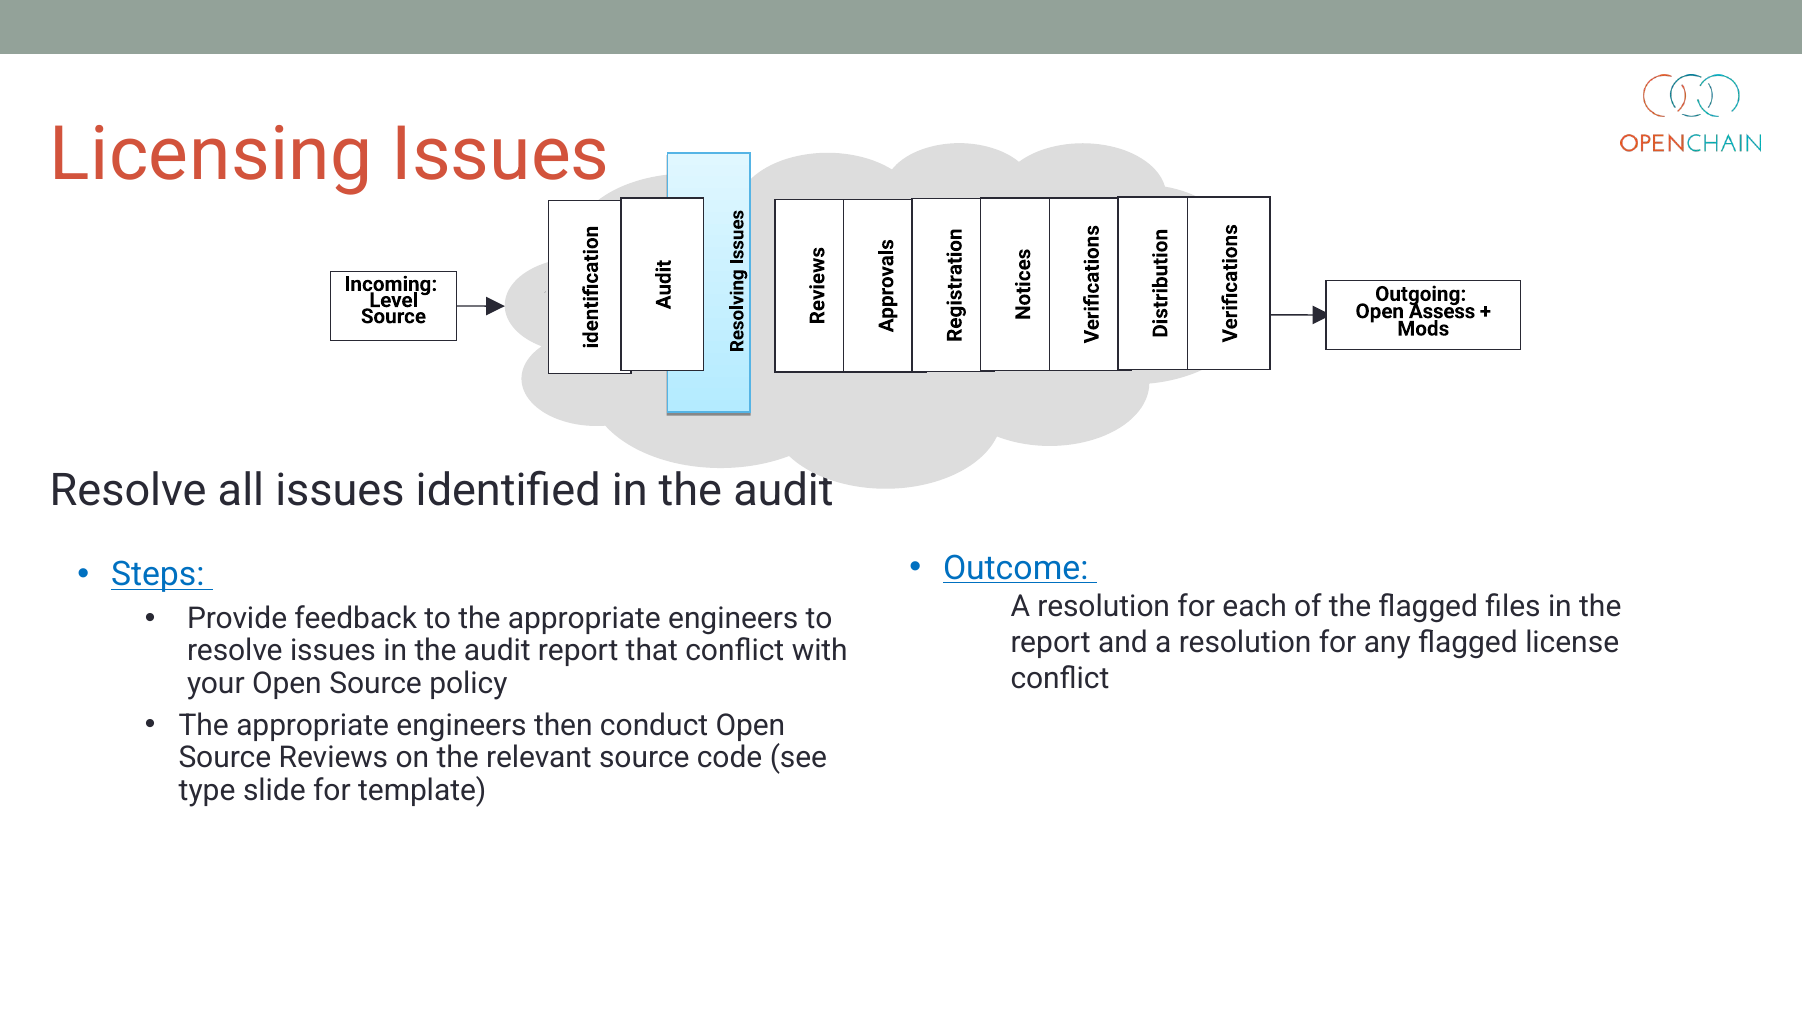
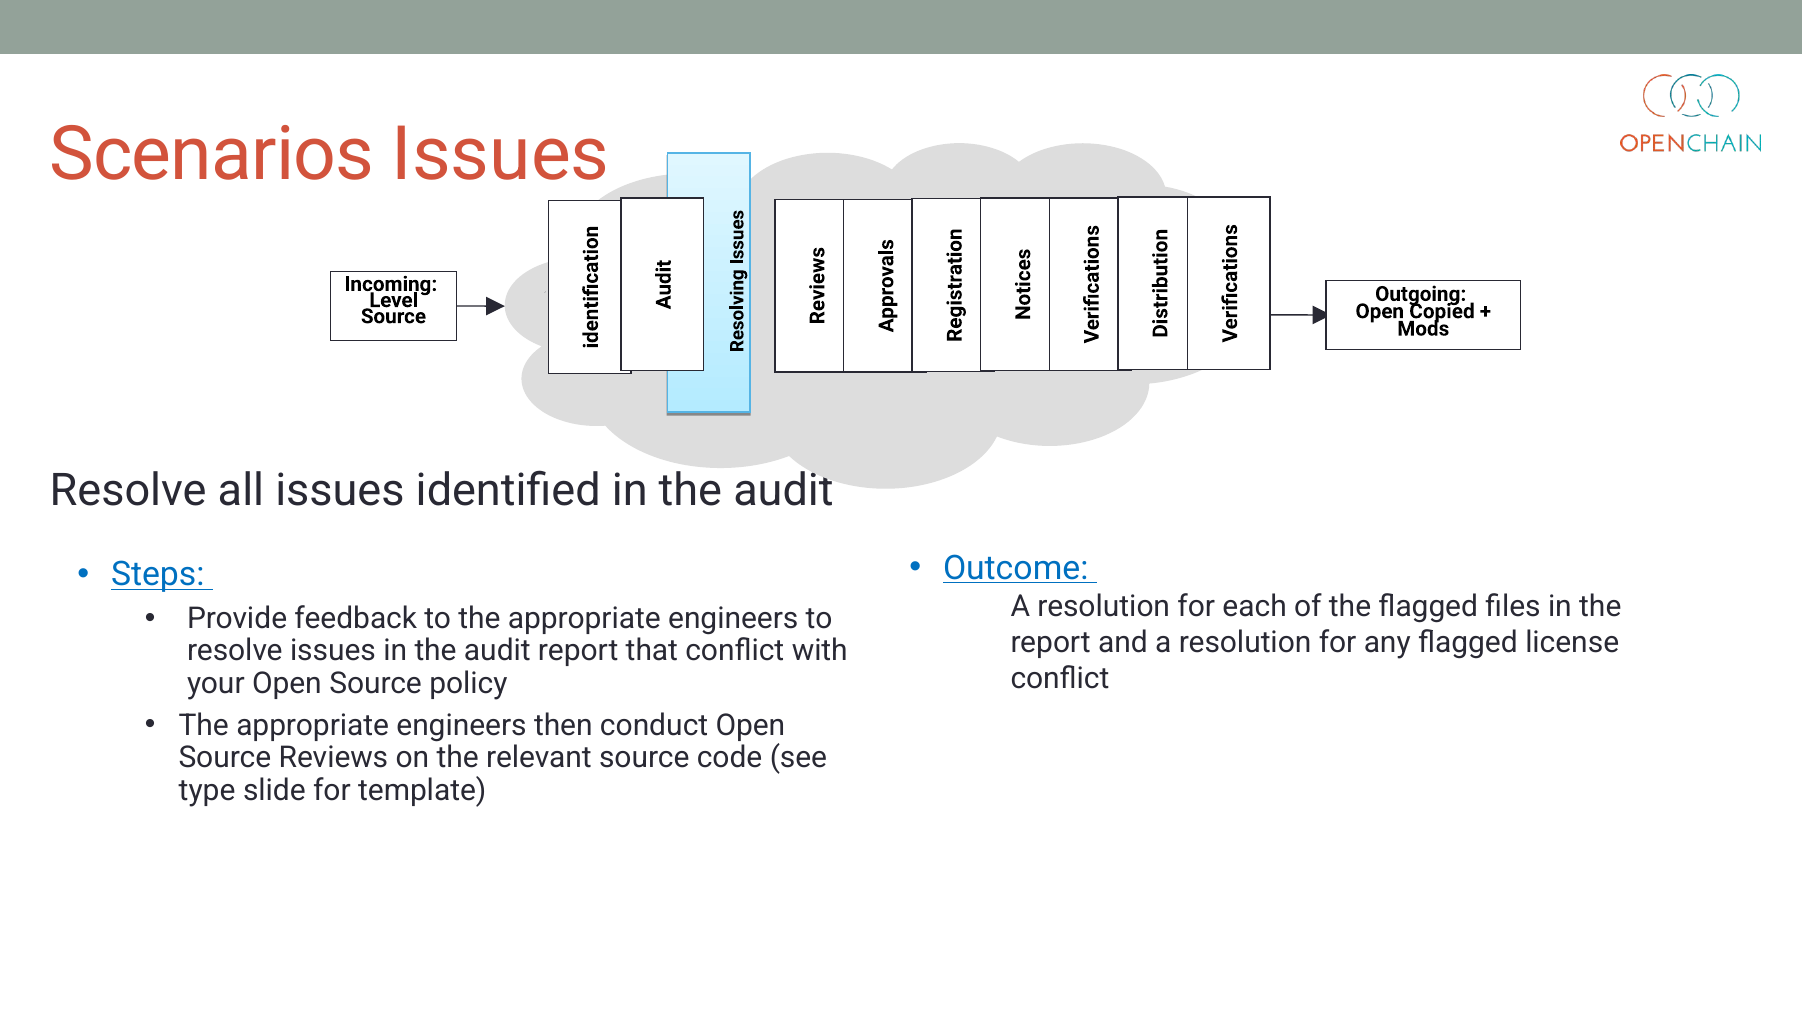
Licensing: Licensing -> Scenarios
Assess: Assess -> Copied
